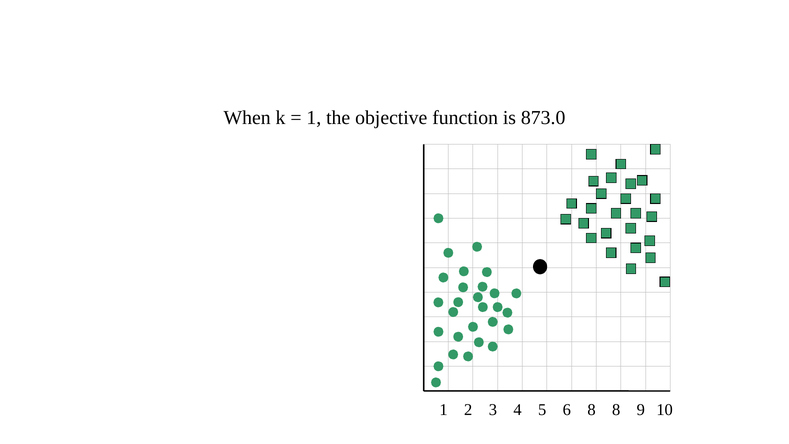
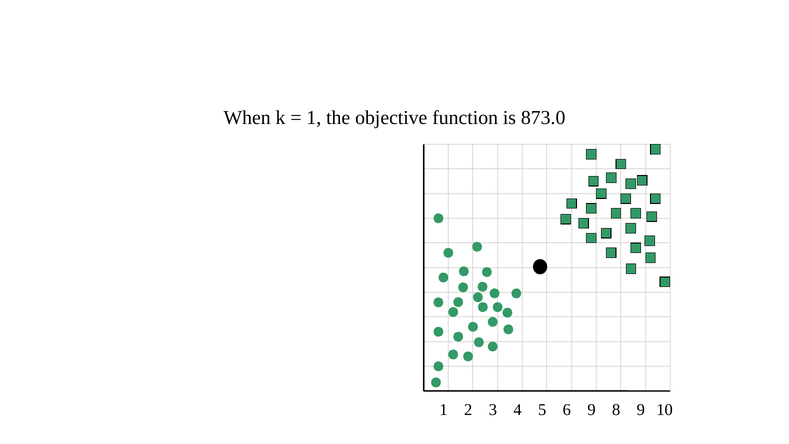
6 8: 8 -> 9
